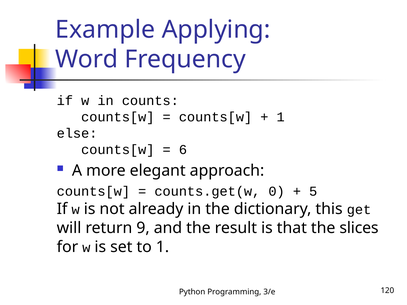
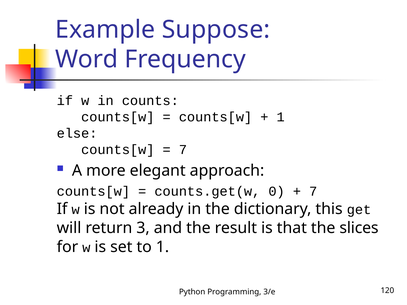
Applying: Applying -> Suppose
6 at (183, 150): 6 -> 7
5 at (313, 191): 5 -> 7
9: 9 -> 3
